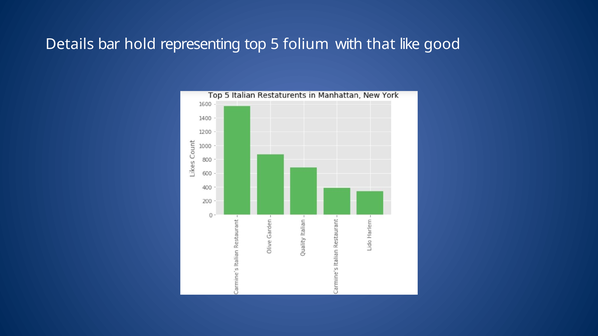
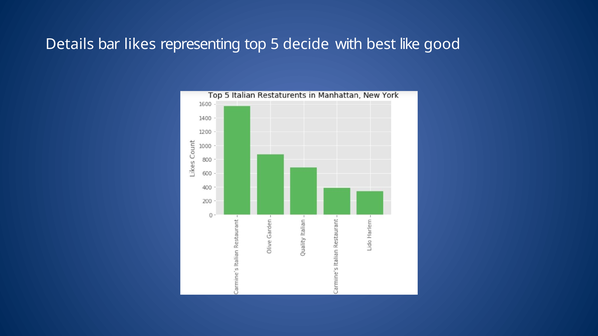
hold: hold -> likes
folium: folium -> decide
that: that -> best
